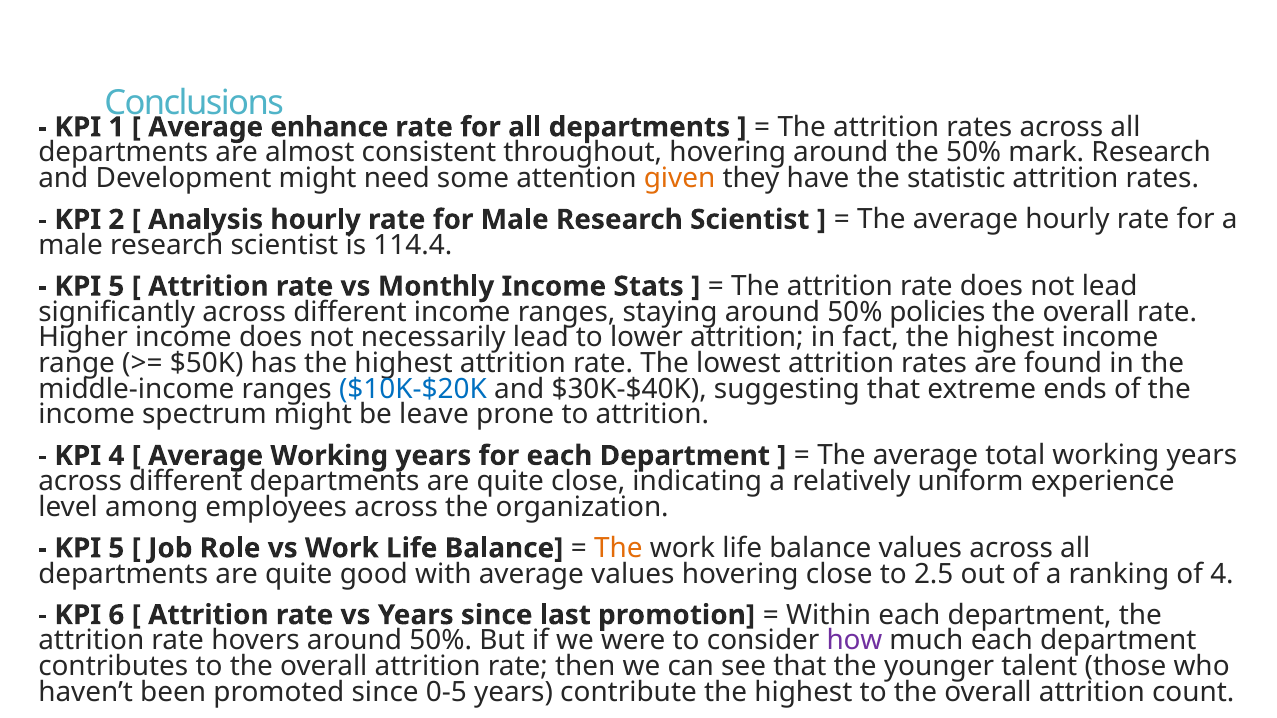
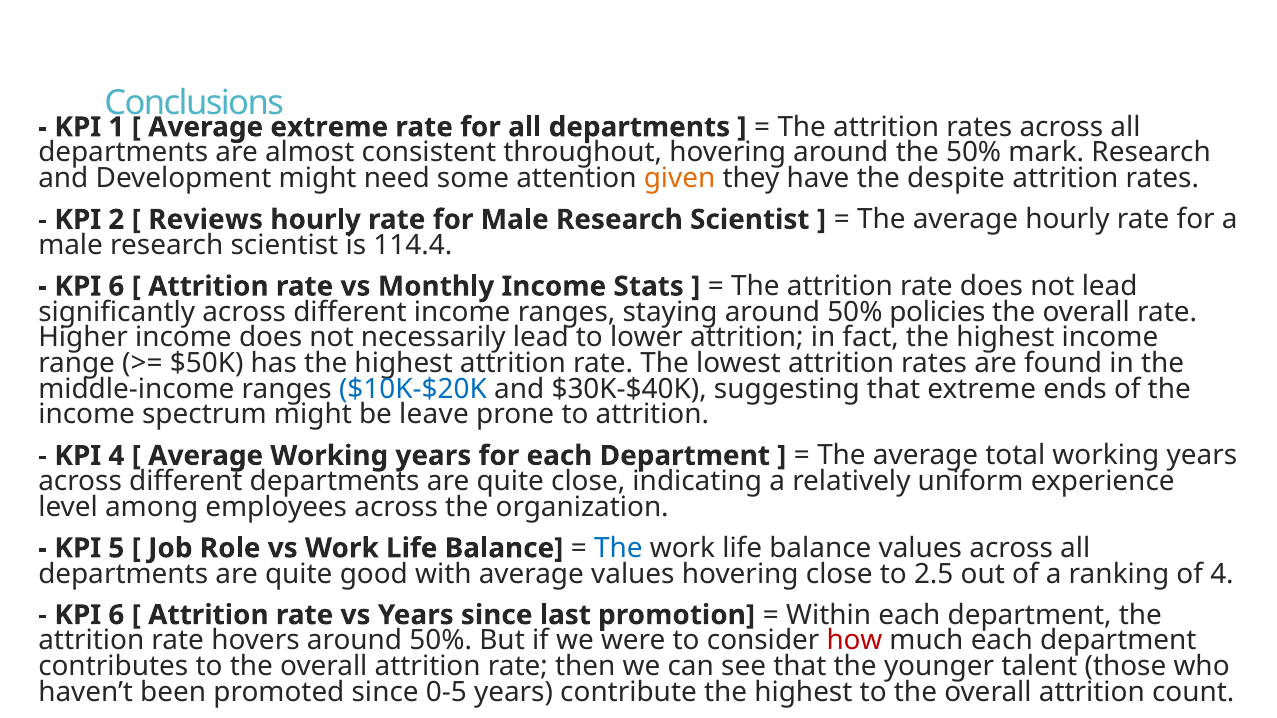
Average enhance: enhance -> extreme
statistic: statistic -> despite
Analysis: Analysis -> Reviews
5 at (116, 287): 5 -> 6
The at (618, 548) colour: orange -> blue
how colour: purple -> red
